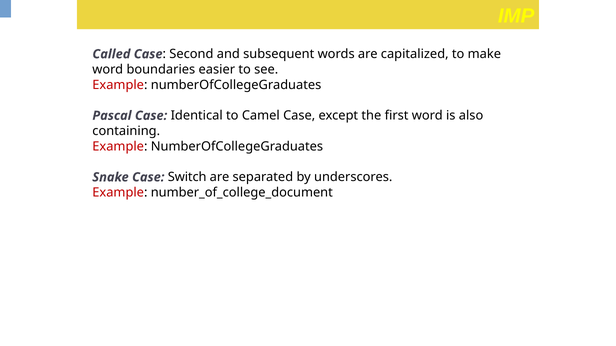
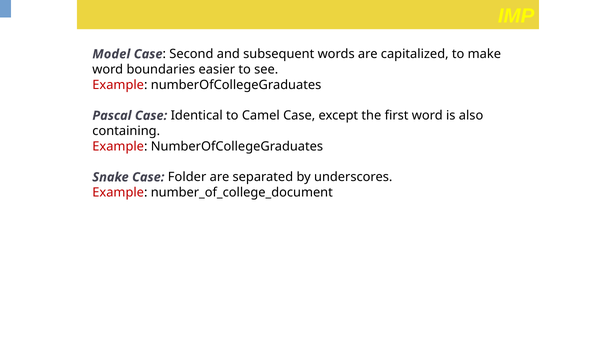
Called: Called -> Model
Switch: Switch -> Folder
